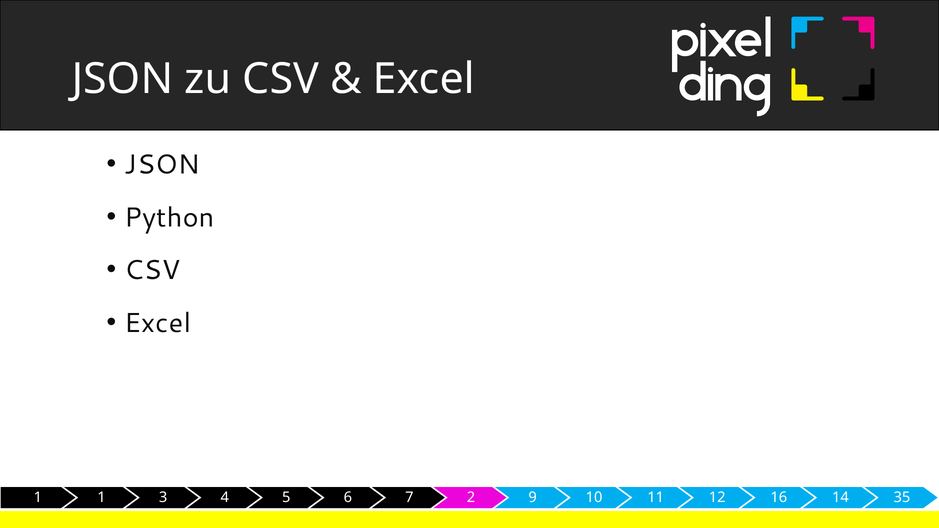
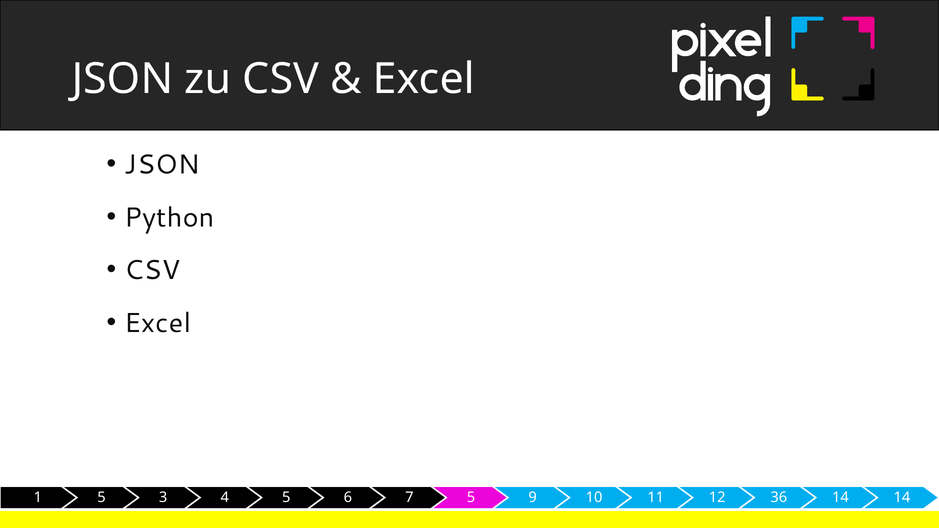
1 1: 1 -> 5
7 2: 2 -> 5
16: 16 -> 36
14 35: 35 -> 14
